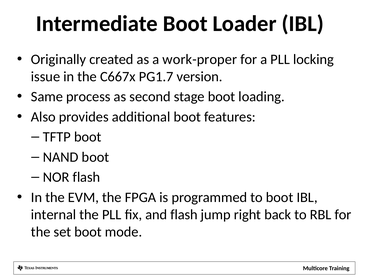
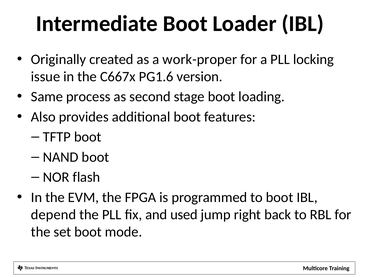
PG1.7: PG1.7 -> PG1.6
internal: internal -> depend
and flash: flash -> used
